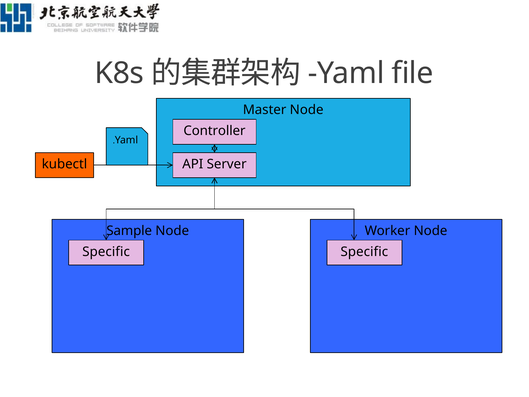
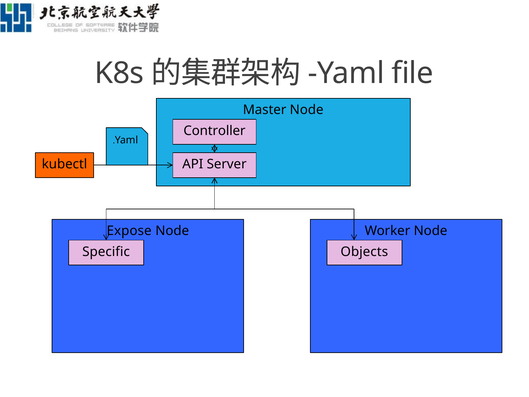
Sample: Sample -> Expose
Specific at (364, 252): Specific -> Objects
